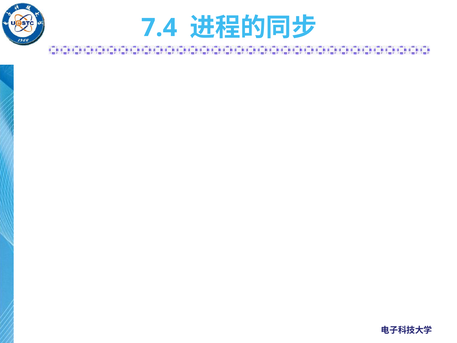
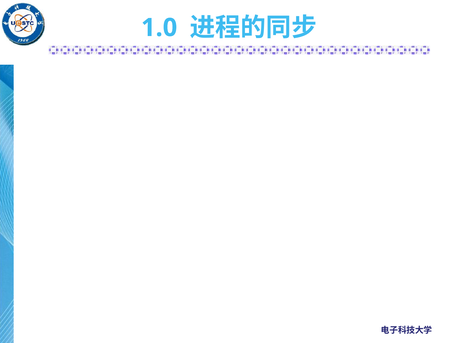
7.4: 7.4 -> 1.0
